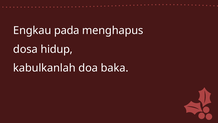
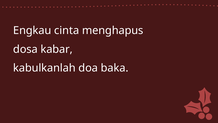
pada: pada -> cinta
hidup: hidup -> kabar
